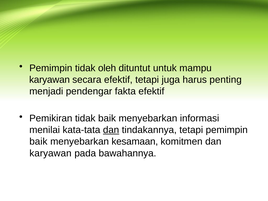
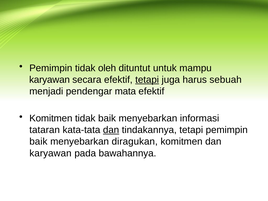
tetapi at (147, 80) underline: none -> present
penting: penting -> sebuah
fakta: fakta -> mata
Pemikiran at (51, 118): Pemikiran -> Komitmen
menilai: menilai -> tataran
kesamaan: kesamaan -> diragukan
